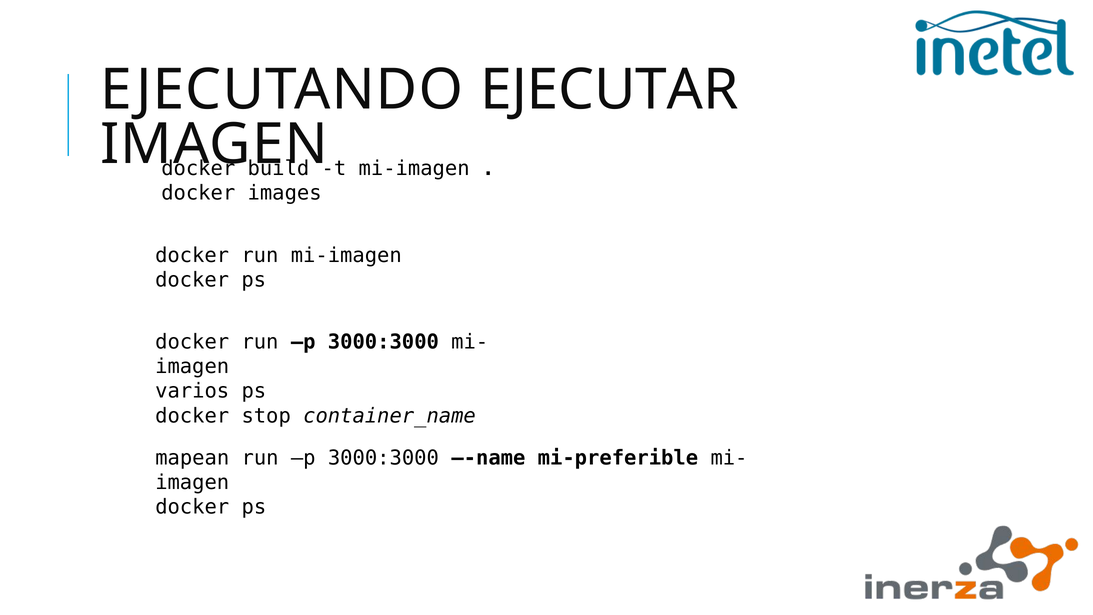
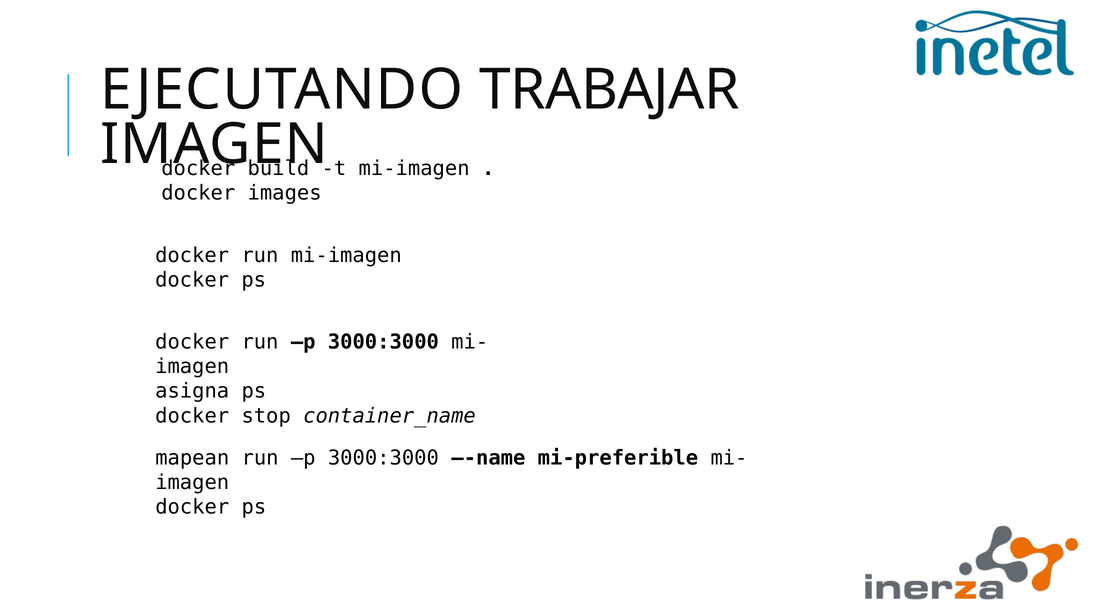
EJECUTAR: EJECUTAR -> TRABAJAR
varios: varios -> asigna
